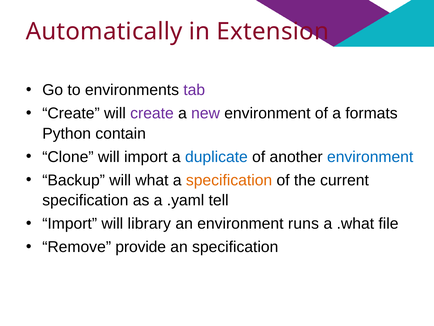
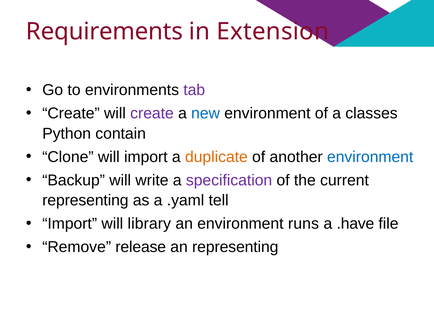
Automatically: Automatically -> Requirements
new colour: purple -> blue
formats: formats -> classes
duplicate colour: blue -> orange
what: what -> write
specification at (229, 180) colour: orange -> purple
specification at (85, 200): specification -> representing
.what: .what -> .have
provide: provide -> release
an specification: specification -> representing
